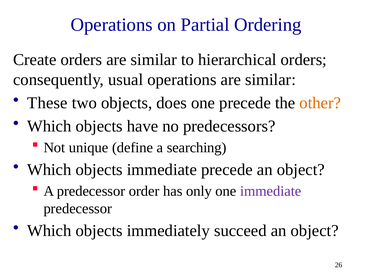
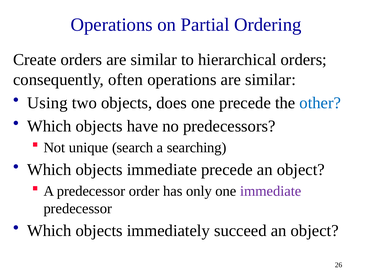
usual: usual -> often
These: These -> Using
other colour: orange -> blue
define: define -> search
